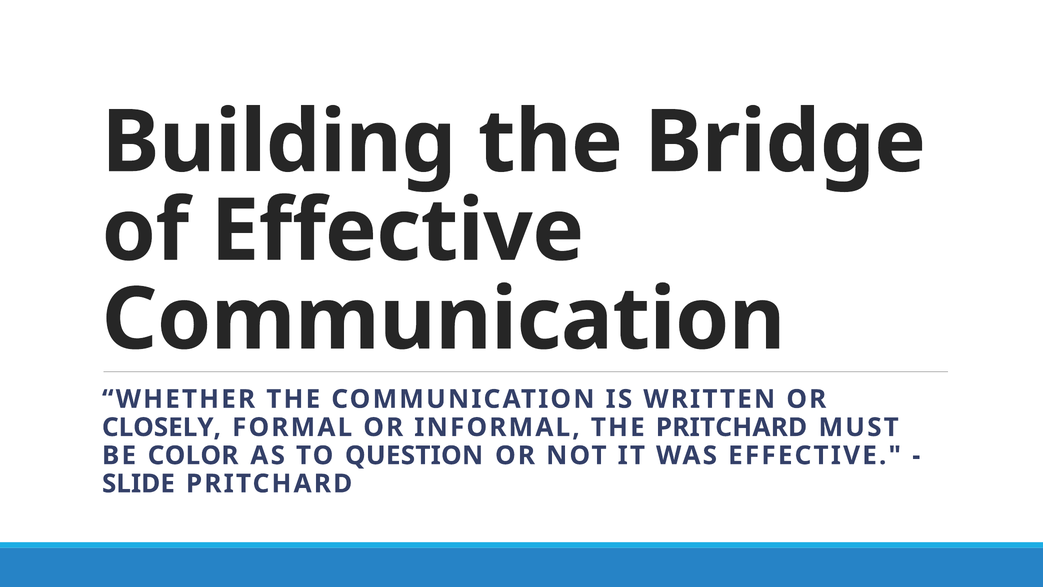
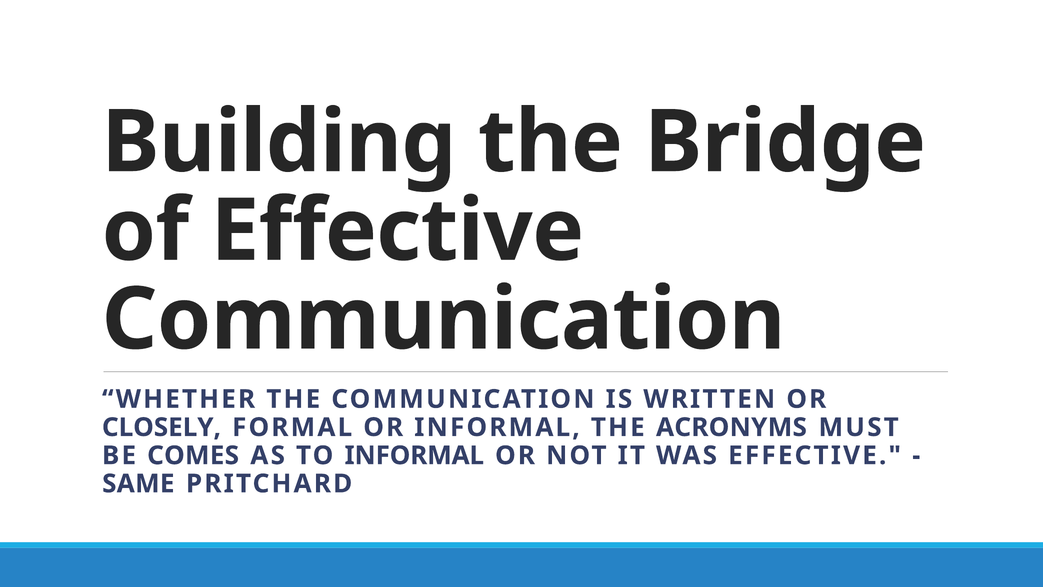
THE PRITCHARD: PRITCHARD -> ACRONYMS
COLOR: COLOR -> COMES
TO QUESTION: QUESTION -> INFORMAL
SLIDE: SLIDE -> SAME
